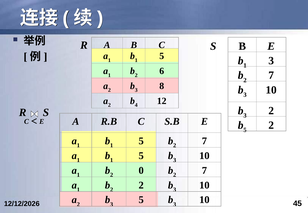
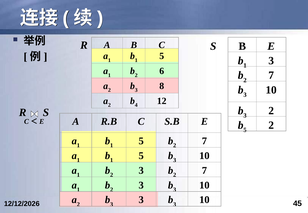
0 at (141, 171): 0 -> 3
2 at (141, 185): 2 -> 3
3 5: 5 -> 3
